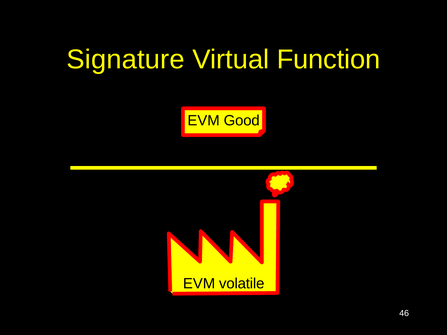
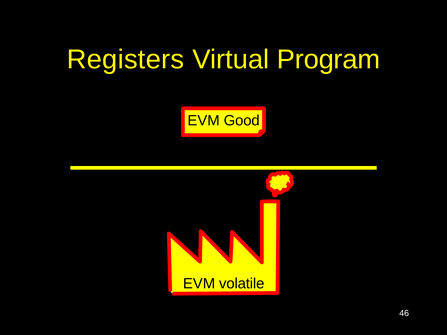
Signature: Signature -> Registers
Function: Function -> Program
